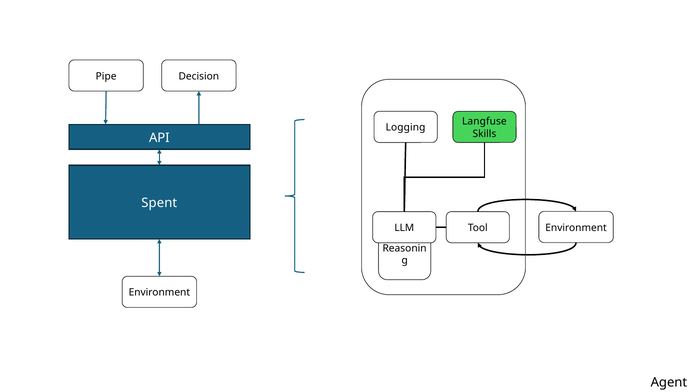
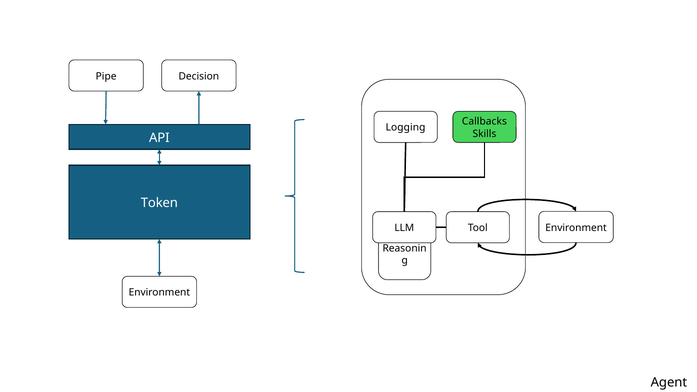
Langfuse: Langfuse -> Callbacks
Spent: Spent -> Token
